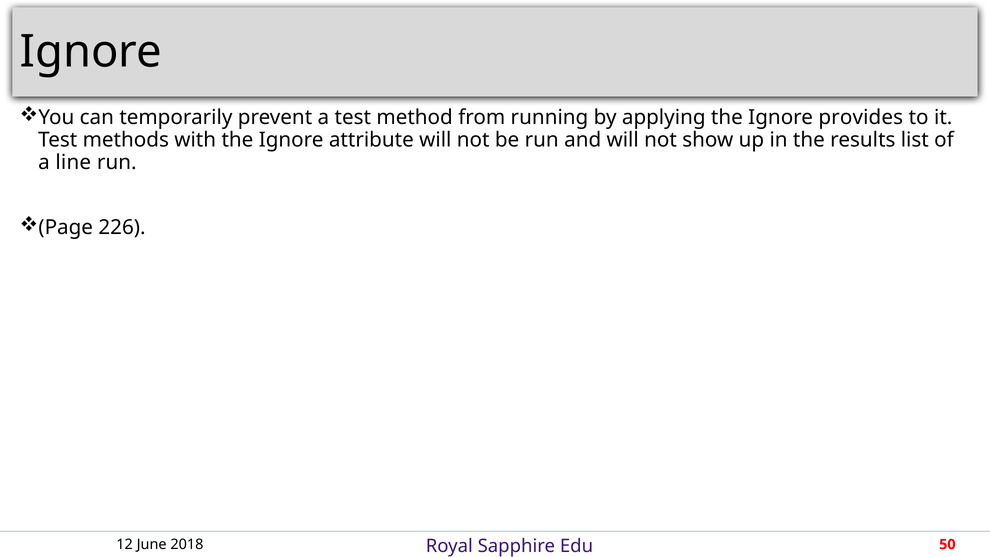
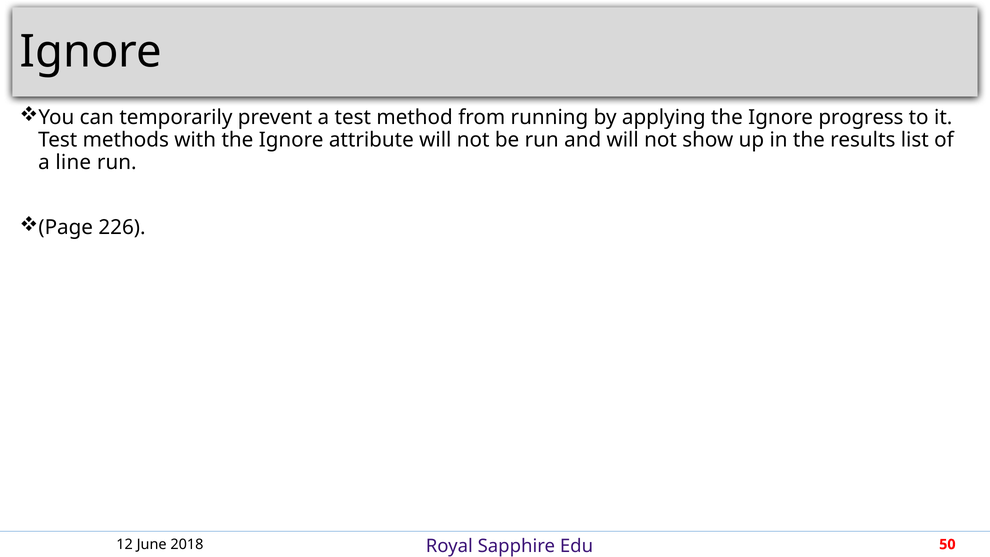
provides: provides -> progress
